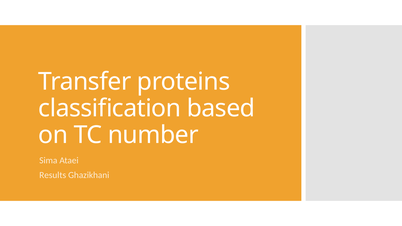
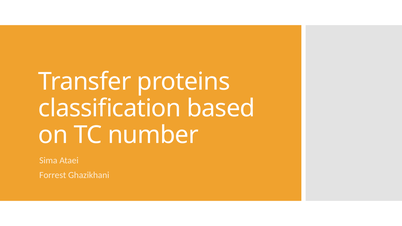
Results: Results -> Forrest
